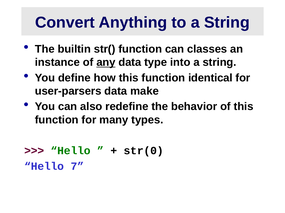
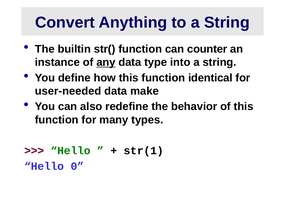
classes: classes -> counter
user-parsers: user-parsers -> user-needed
str(0: str(0 -> str(1
7: 7 -> 0
